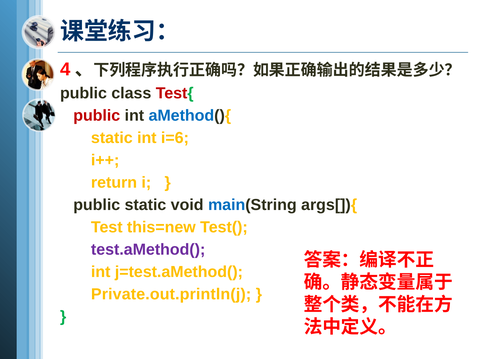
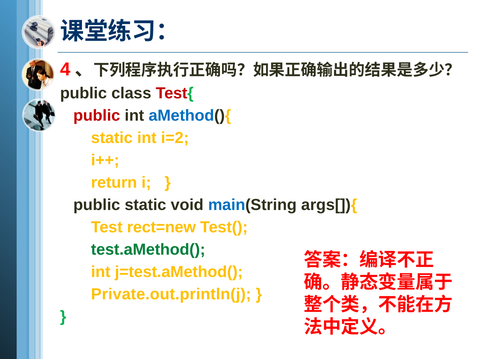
i=6: i=6 -> i=2
this=new: this=new -> rect=new
test.aMethod( colour: purple -> green
